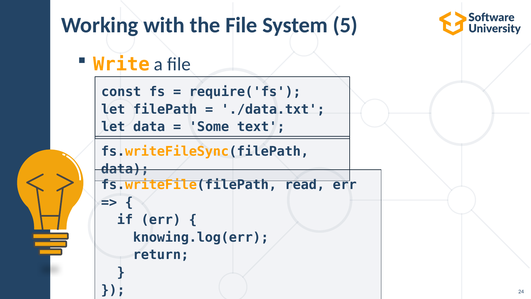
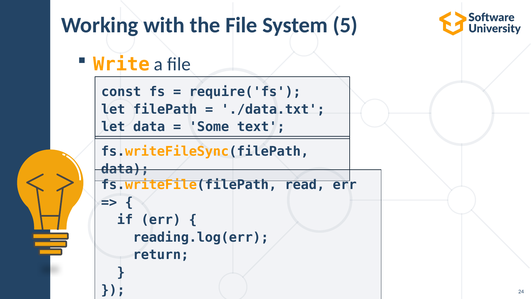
knowing.log(err: knowing.log(err -> reading.log(err
